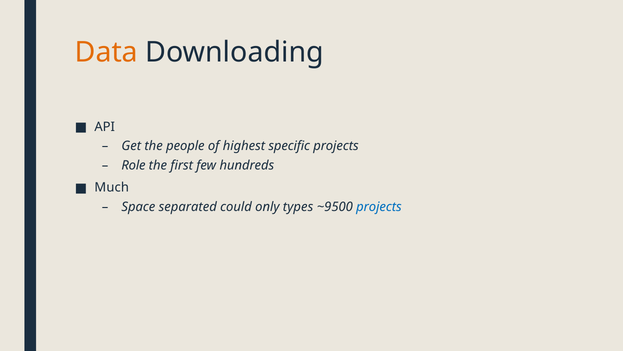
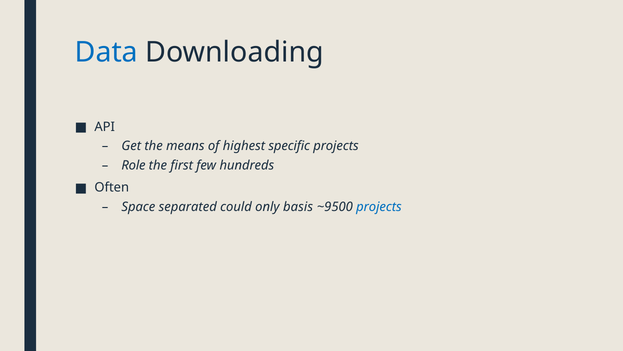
Data colour: orange -> blue
people: people -> means
Much: Much -> Often
types: types -> basis
